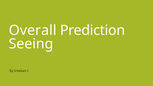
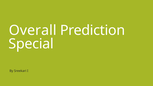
Seeing: Seeing -> Special
